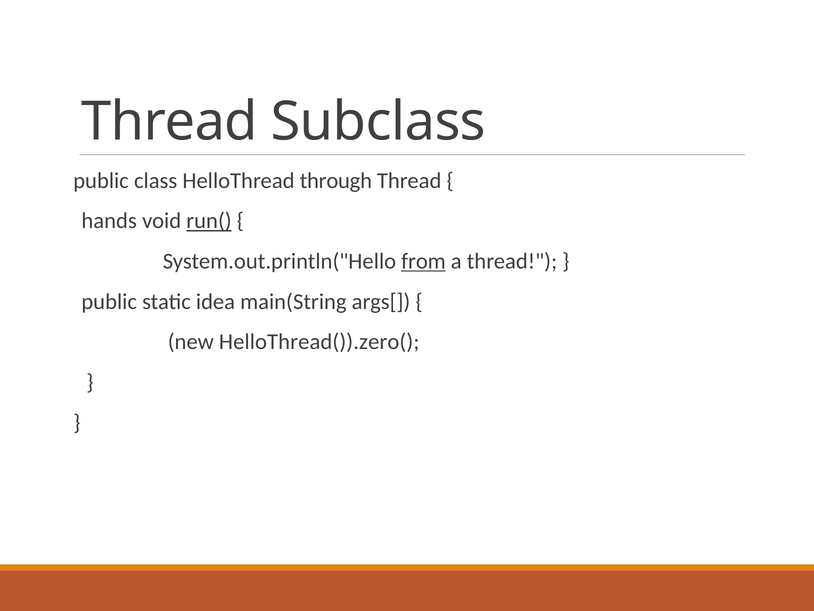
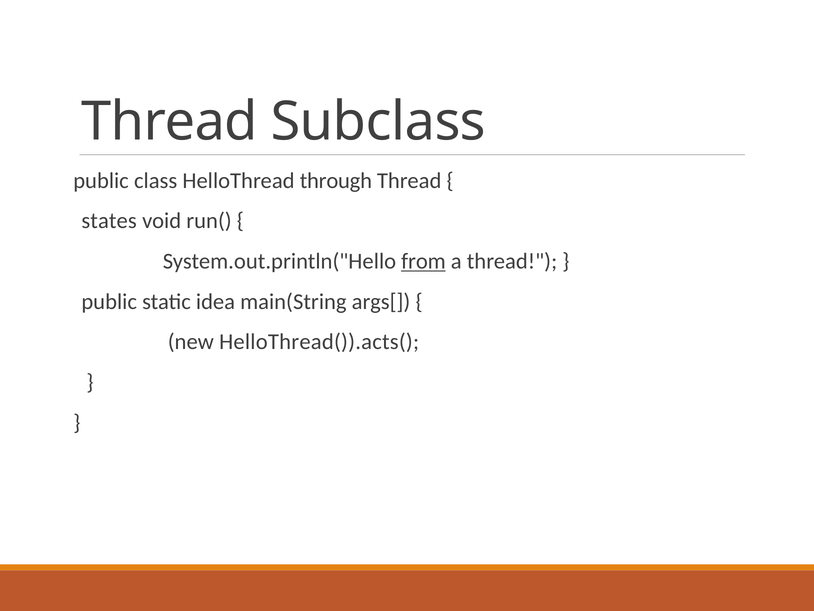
hands: hands -> states
run( underline: present -> none
HelloThread()).zero(: HelloThread()).zero( -> HelloThread()).acts(
